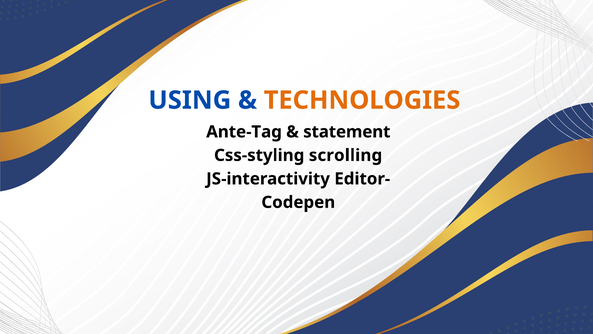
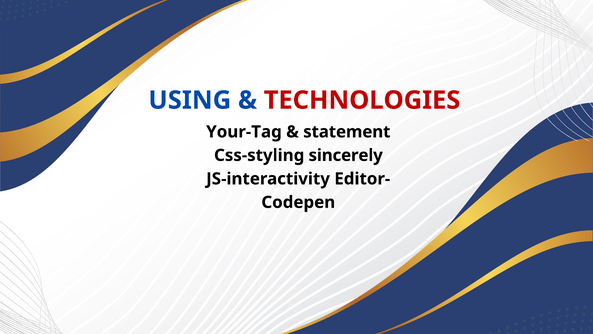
TECHNOLOGIES colour: orange -> red
Ante-Tag: Ante-Tag -> Your-Tag
scrolling: scrolling -> sincerely
